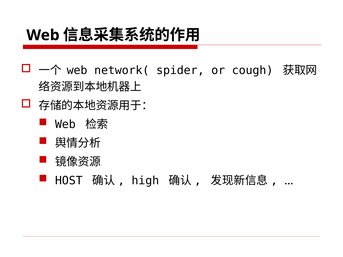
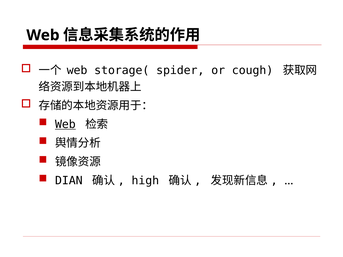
network(: network( -> storage(
Web at (65, 124) underline: none -> present
HOST: HOST -> DIAN
